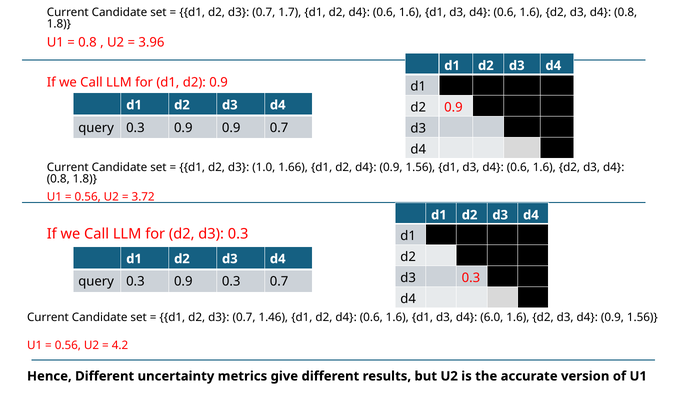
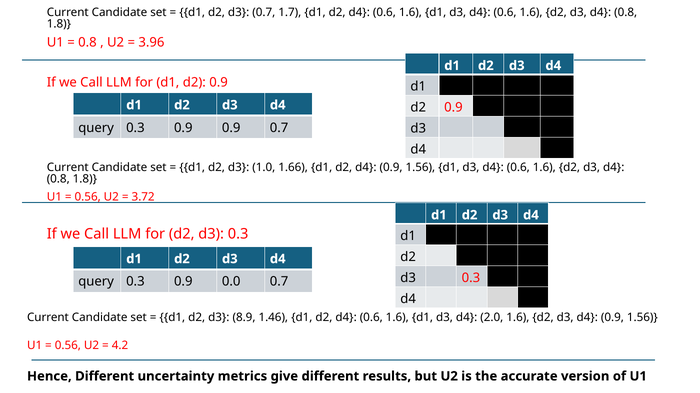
0.9 0.3: 0.3 -> 0.0
0.7 at (244, 318): 0.7 -> 8.9
6.0: 6.0 -> 2.0
